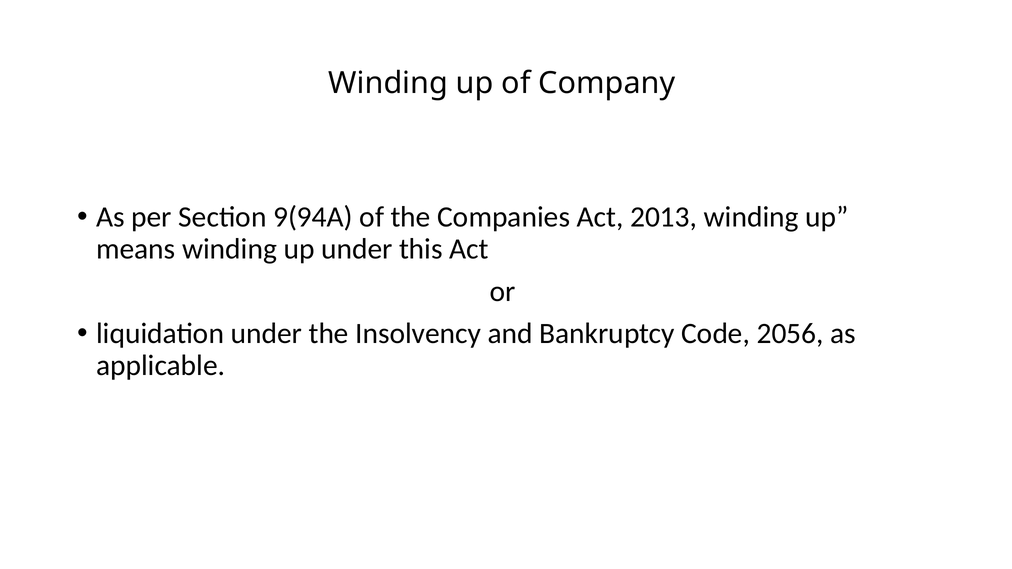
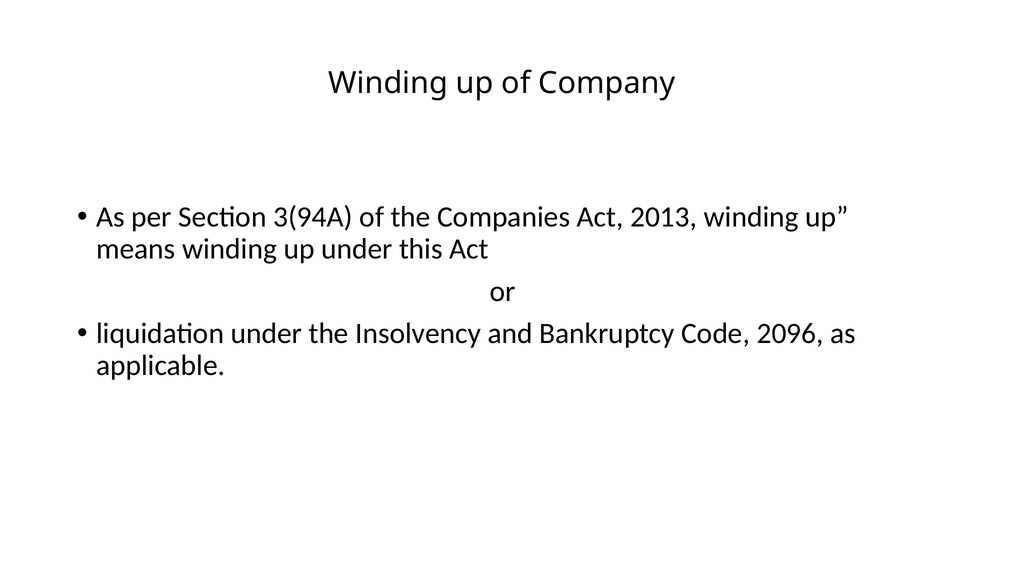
9(94A: 9(94A -> 3(94A
2056: 2056 -> 2096
